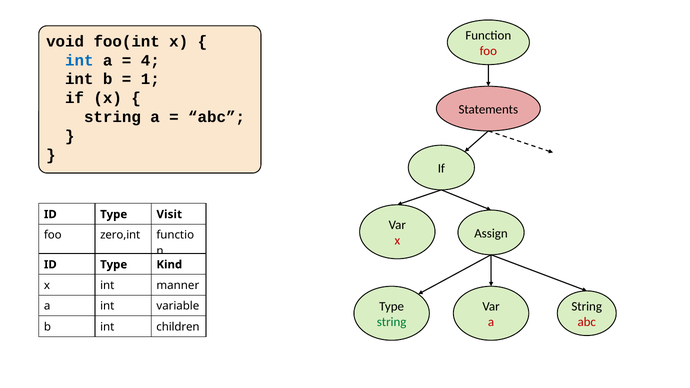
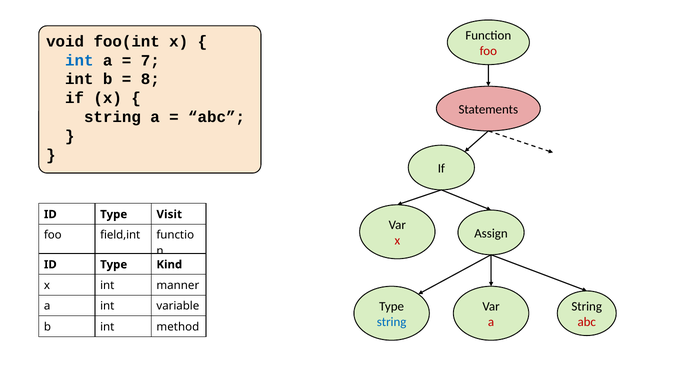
4: 4 -> 7
1: 1 -> 8
zero,int: zero,int -> field,int
string at (392, 322) colour: green -> blue
children: children -> method
